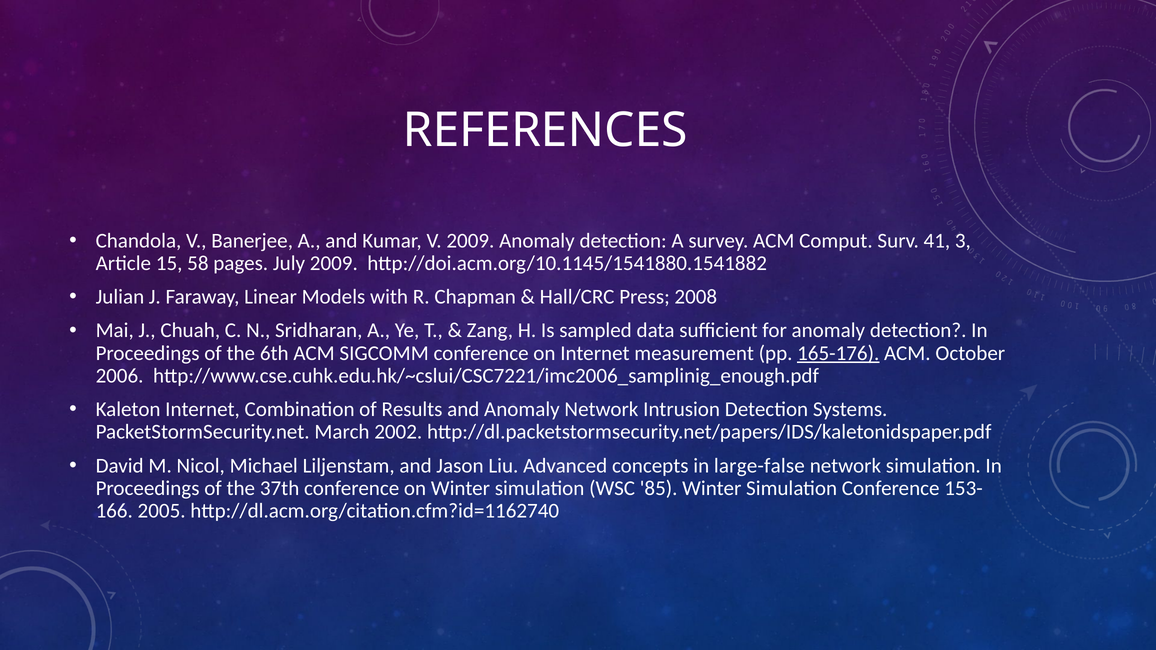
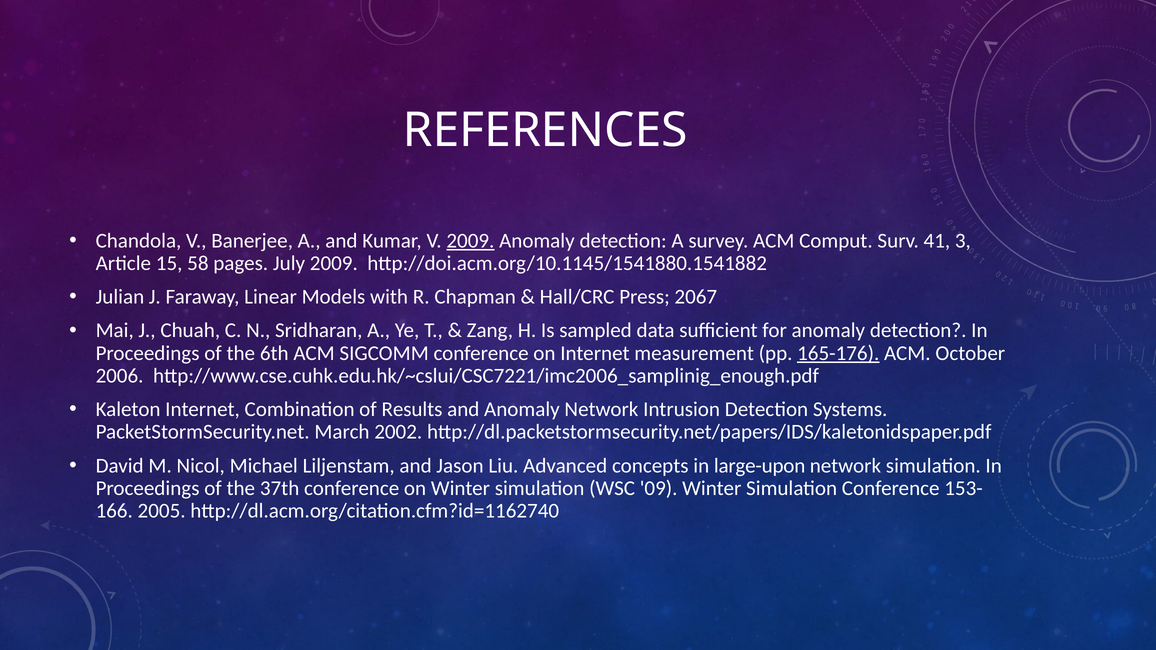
2009 at (470, 241) underline: none -> present
2008: 2008 -> 2067
large-false: large-false -> large-upon
85: 85 -> 09
